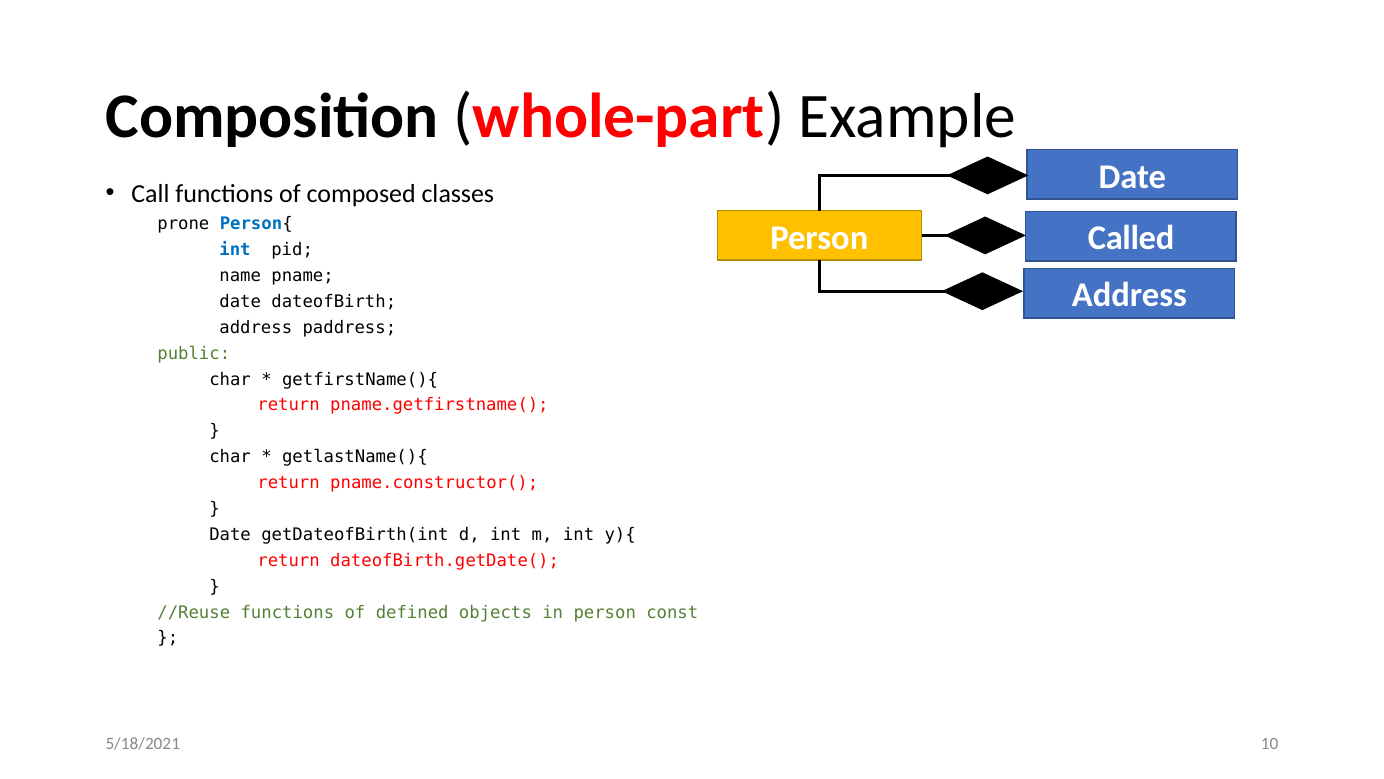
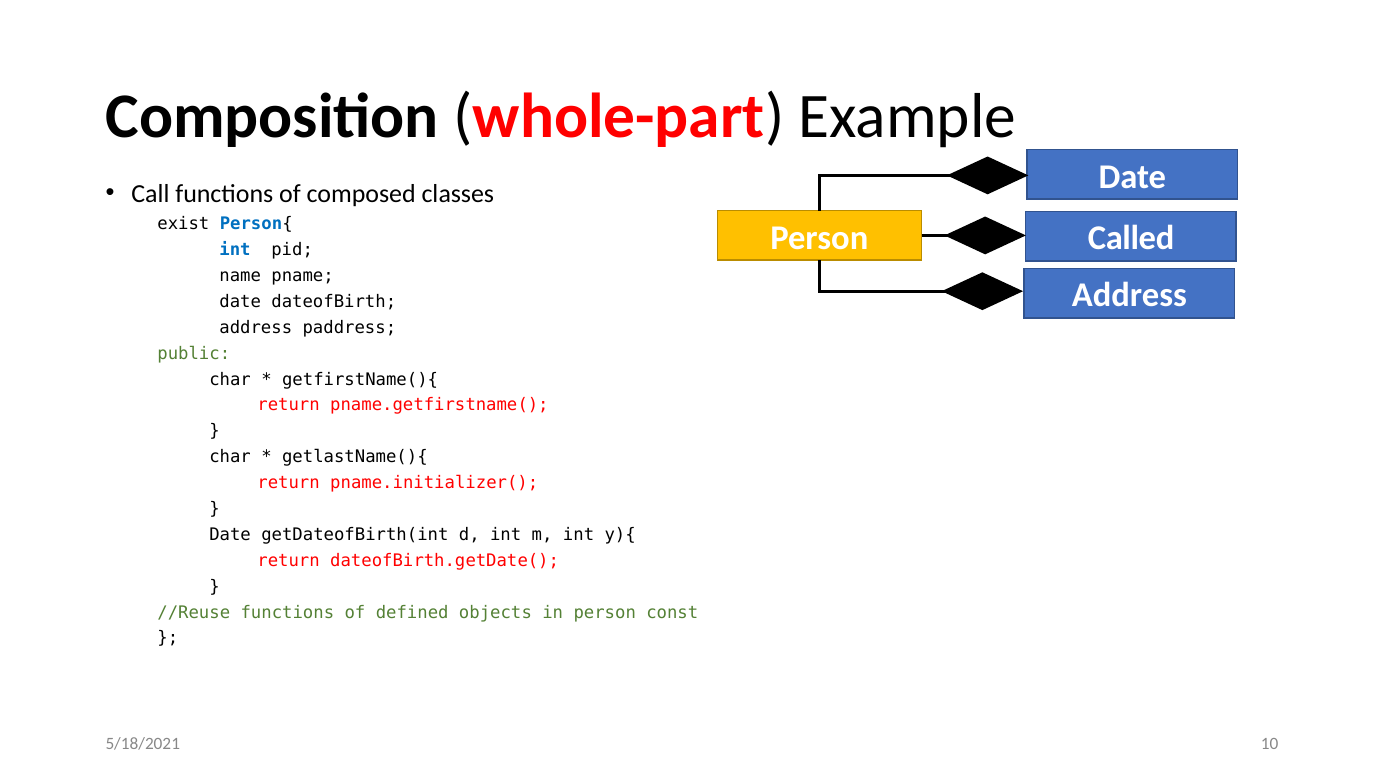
prone: prone -> exist
pname.constructor(: pname.constructor( -> pname.initializer(
